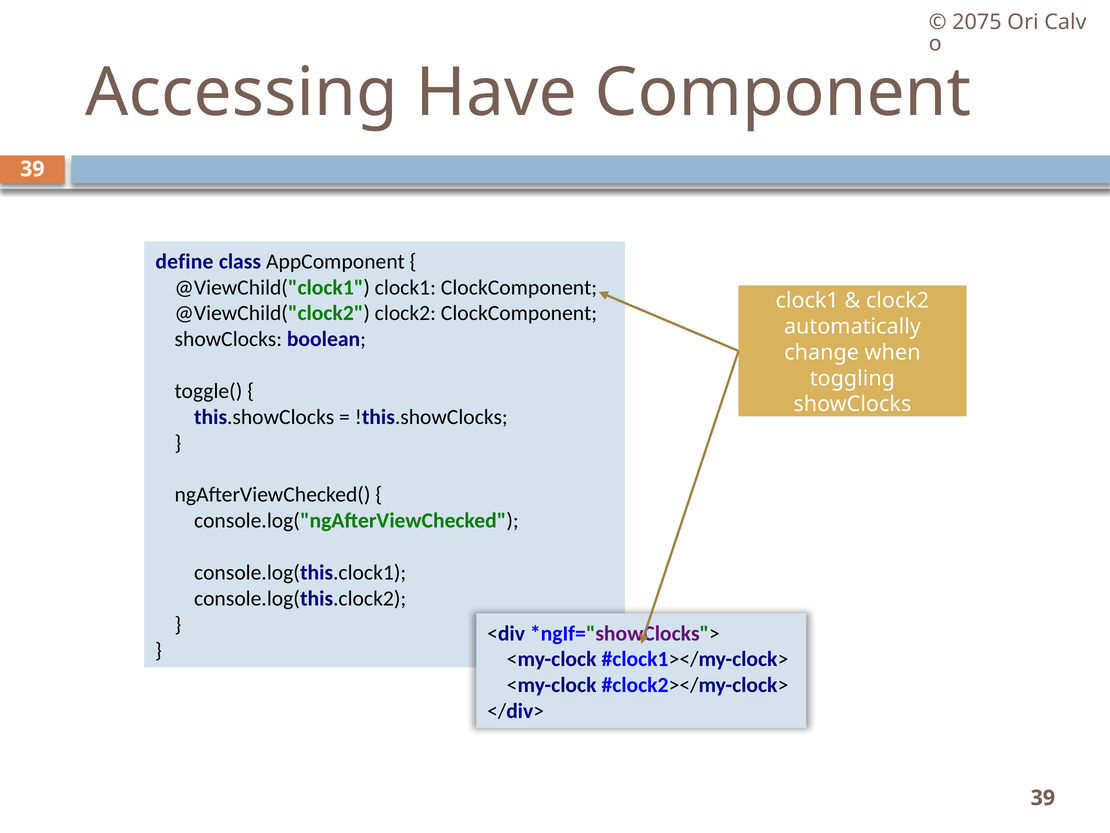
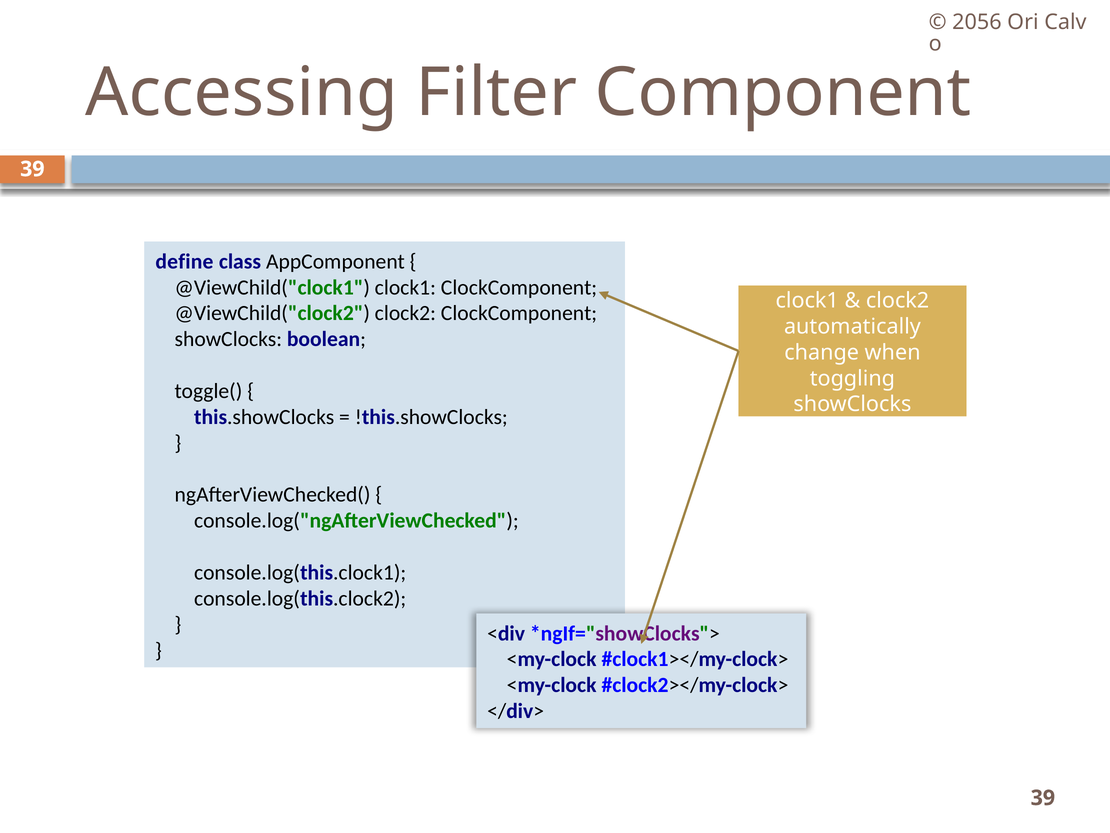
2075: 2075 -> 2056
Have: Have -> Filter
